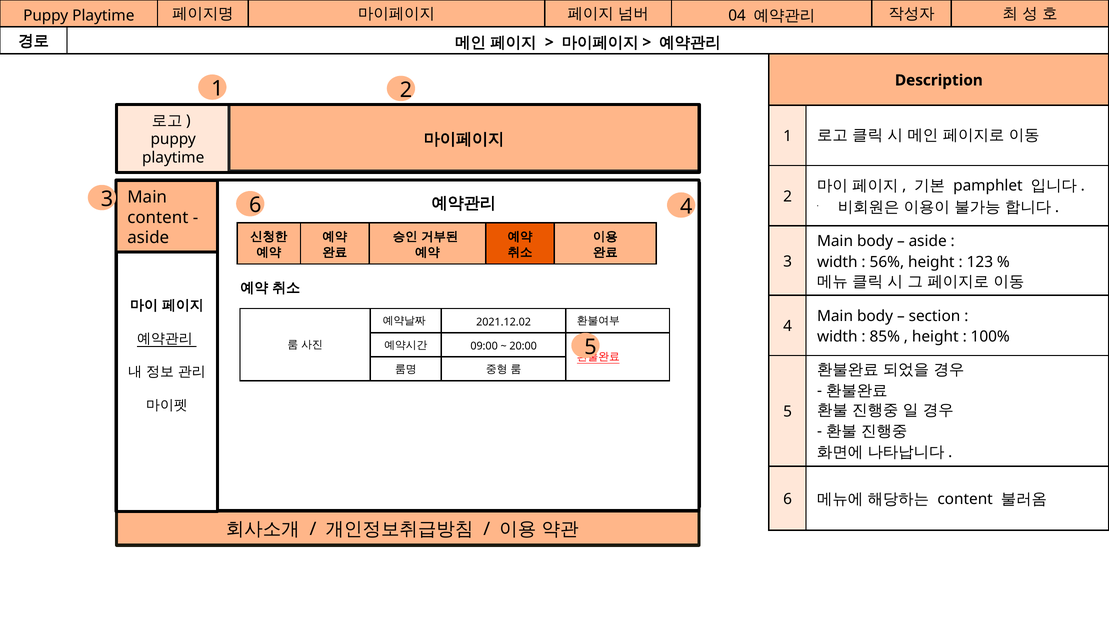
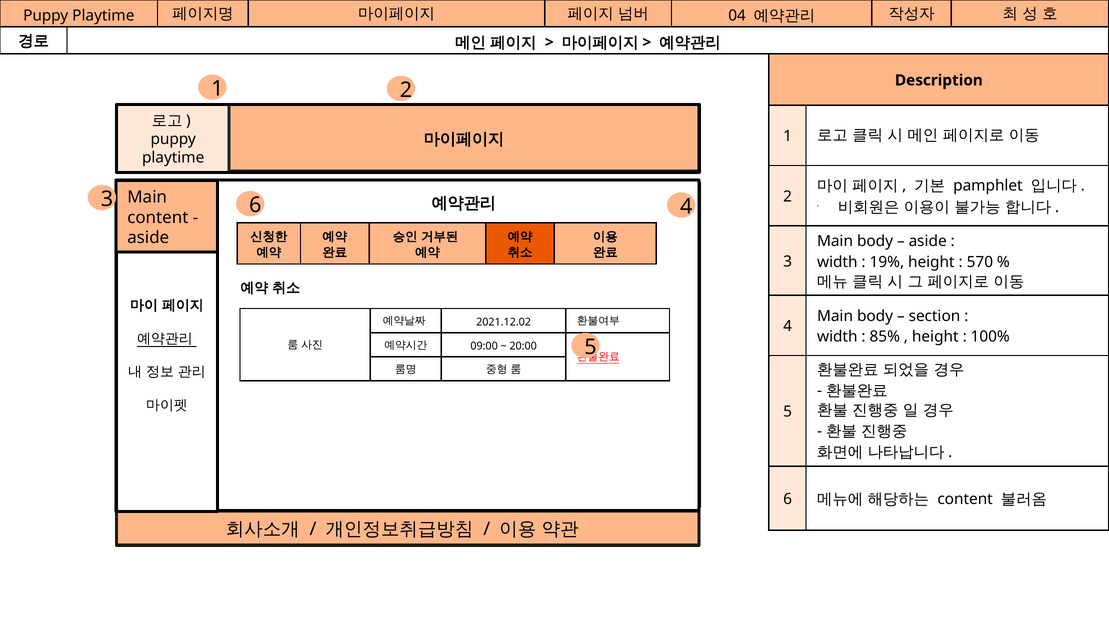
56%: 56% -> 19%
123: 123 -> 570
